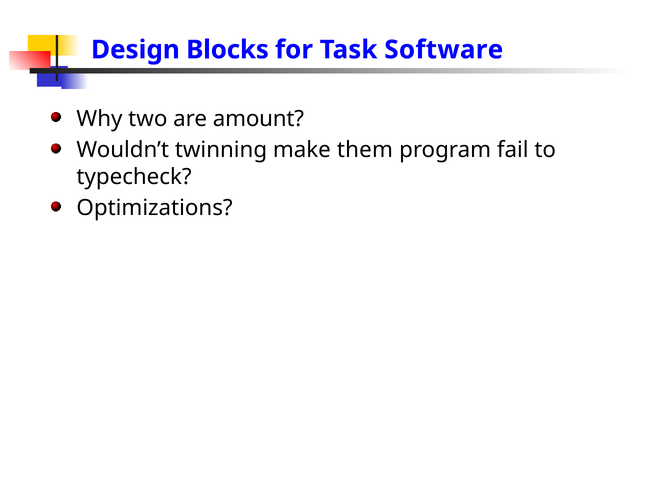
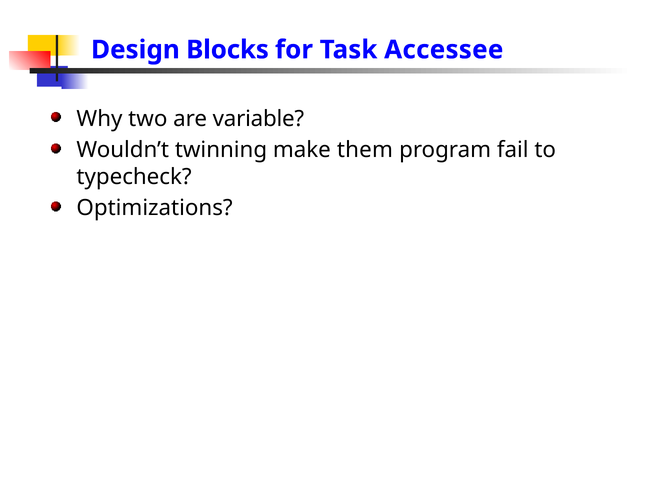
Software: Software -> Accessee
amount: amount -> variable
